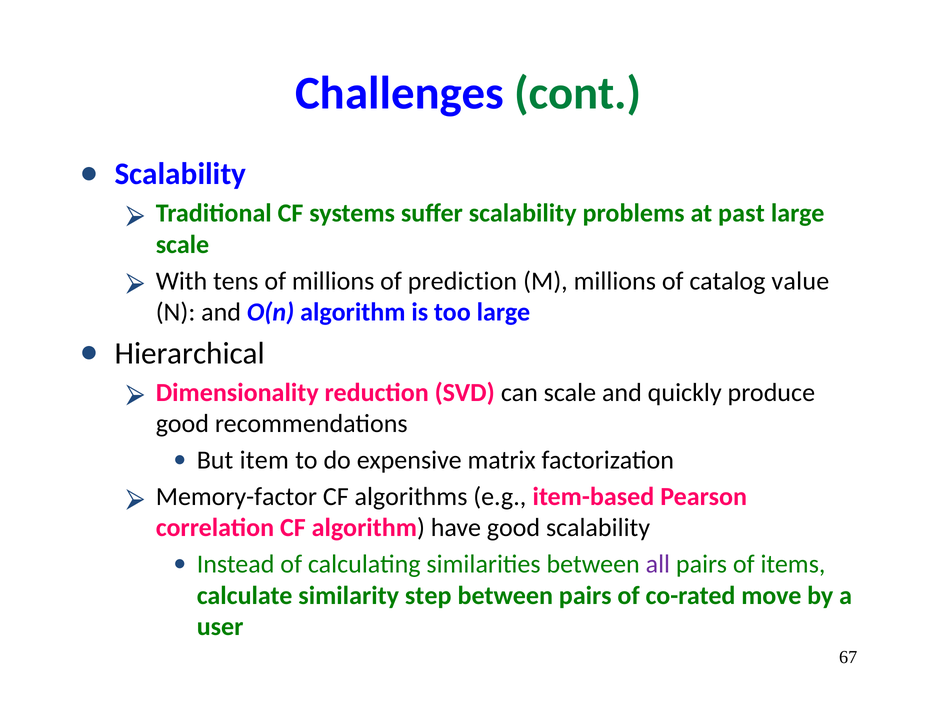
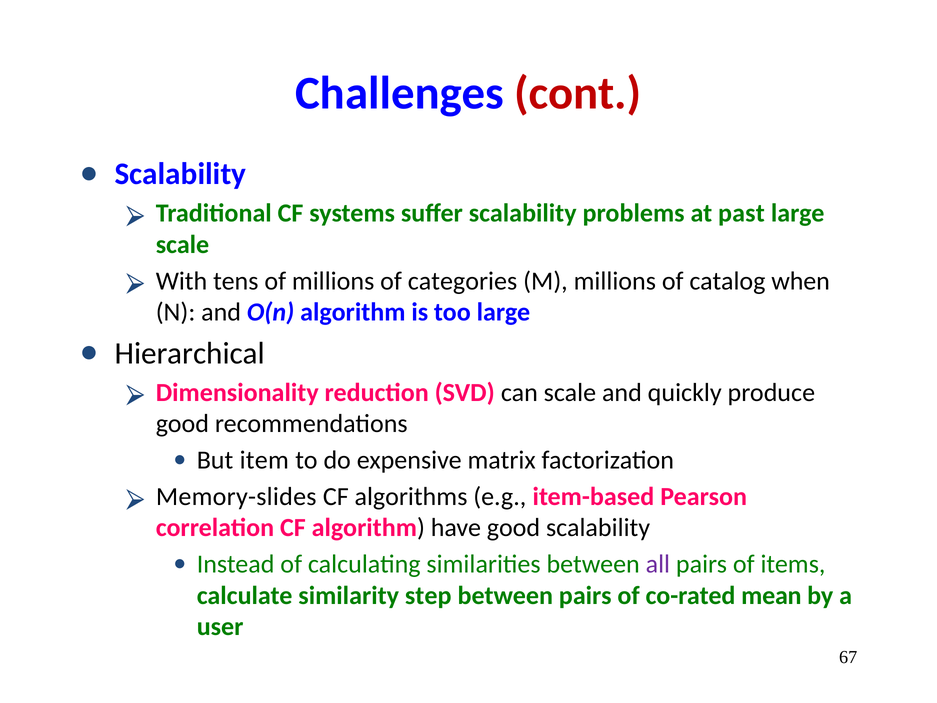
cont colour: green -> red
prediction: prediction -> categories
value: value -> when
Memory-factor: Memory-factor -> Memory-slides
move: move -> mean
